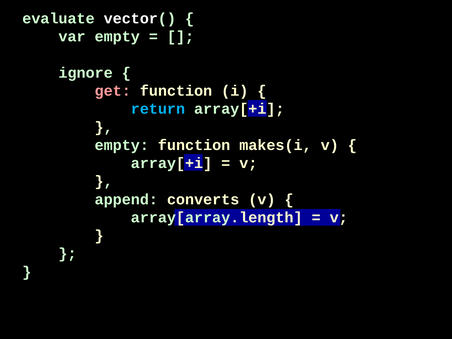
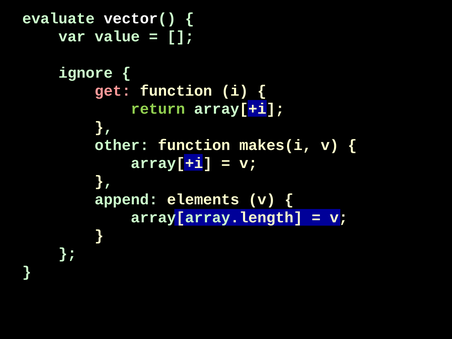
var empty: empty -> value
return colour: light blue -> light green
empty at (122, 145): empty -> other
converts: converts -> elements
